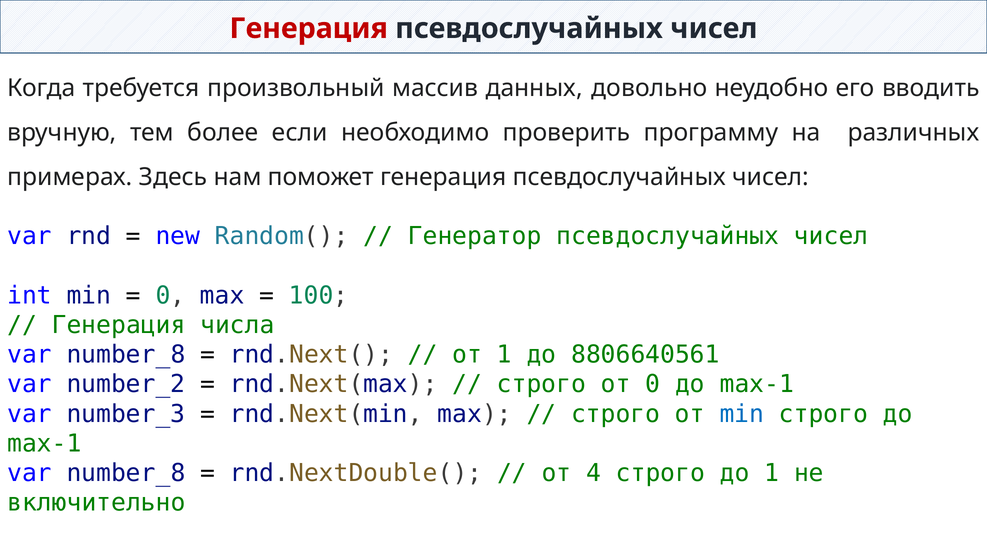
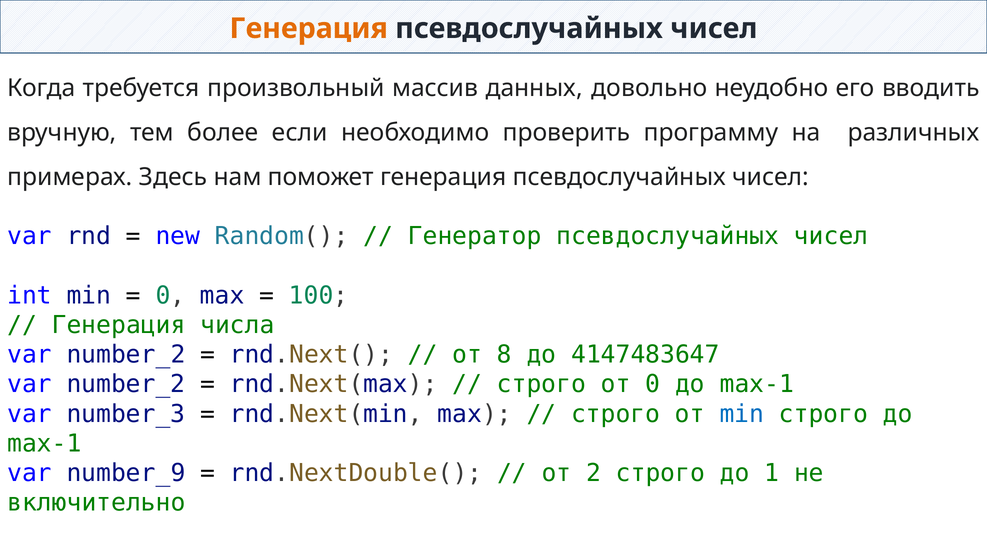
Генерация at (309, 28) colour: red -> orange
number_8 at (126, 355): number_8 -> number_2
от 1: 1 -> 8
8806640561: 8806640561 -> 4147483647
number_8 at (126, 473): number_8 -> number_9
4: 4 -> 2
